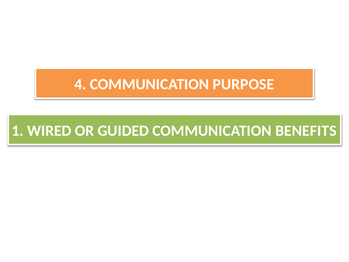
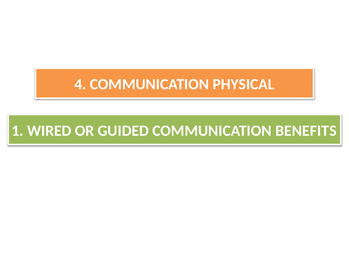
PURPOSE: PURPOSE -> PHYSICAL
